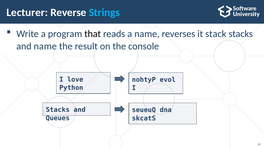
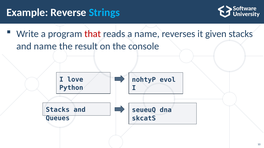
Lecturer: Lecturer -> Example
that colour: black -> red
stack: stack -> given
